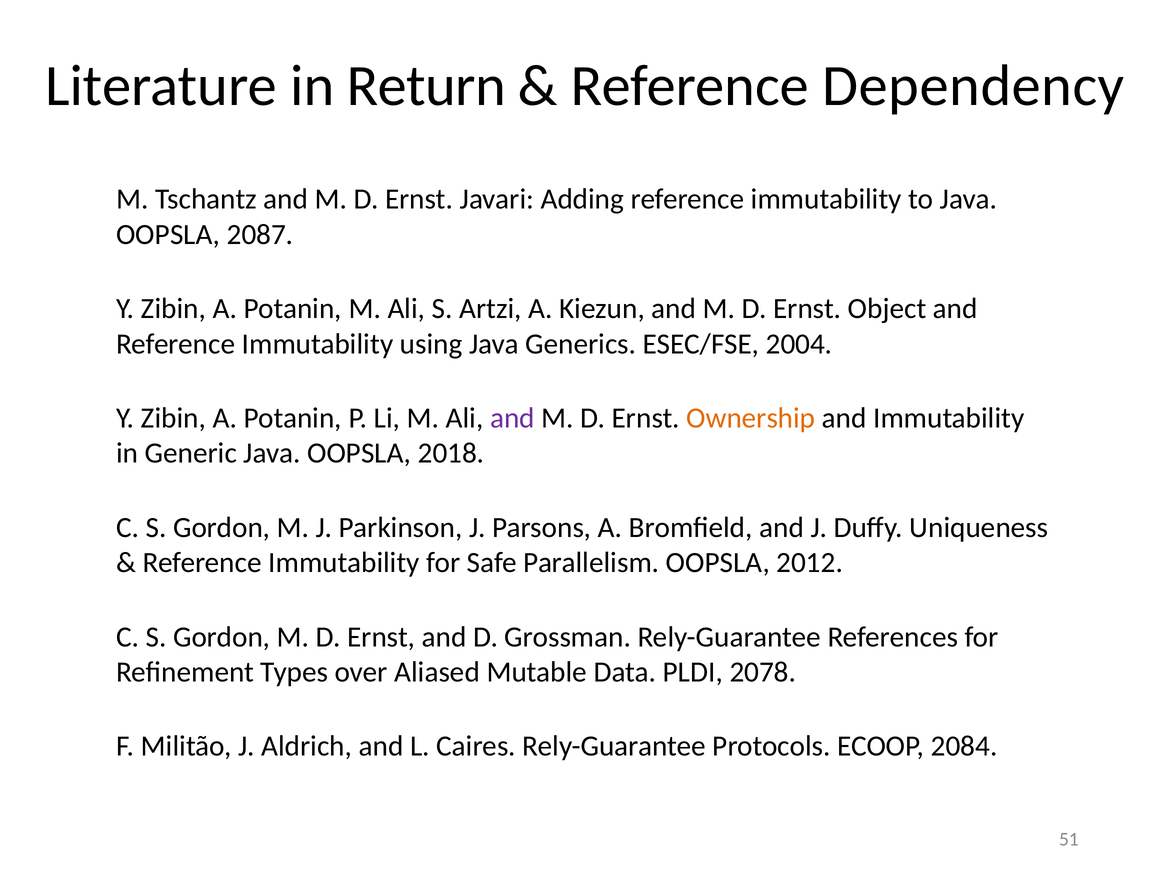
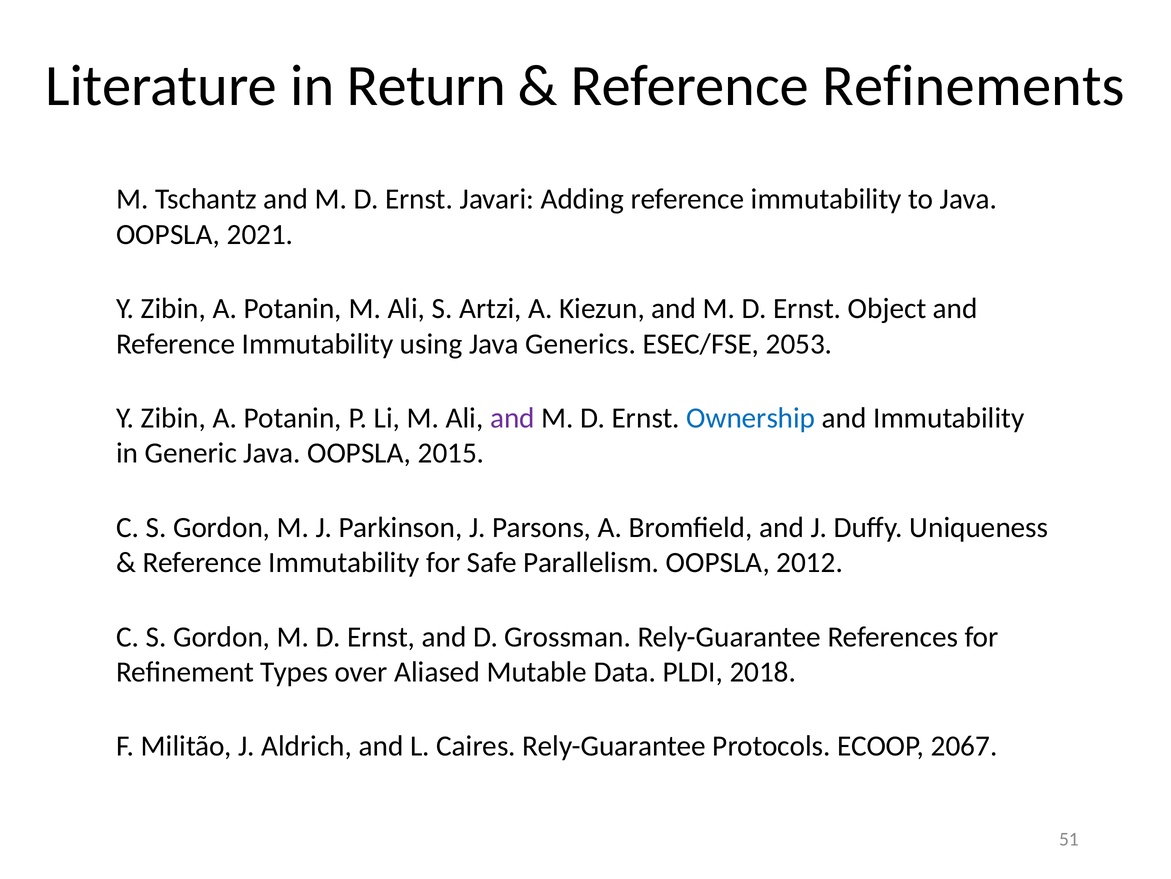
Dependency: Dependency -> Refinements
2087: 2087 -> 2021
2004: 2004 -> 2053
Ownership colour: orange -> blue
2018: 2018 -> 2015
2078: 2078 -> 2018
2084: 2084 -> 2067
